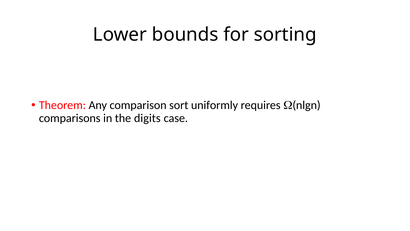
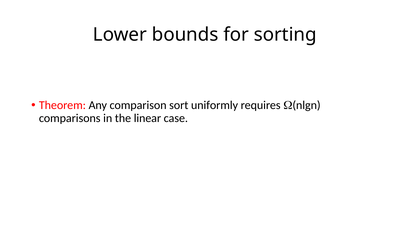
digits: digits -> linear
